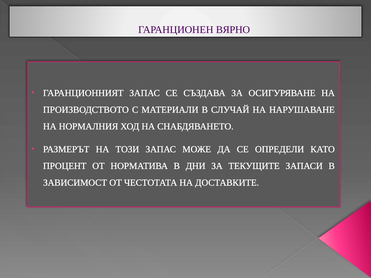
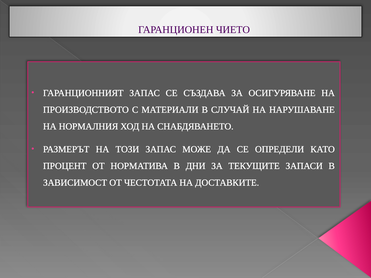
ВЯРНО: ВЯРНО -> ЧИЕТО
